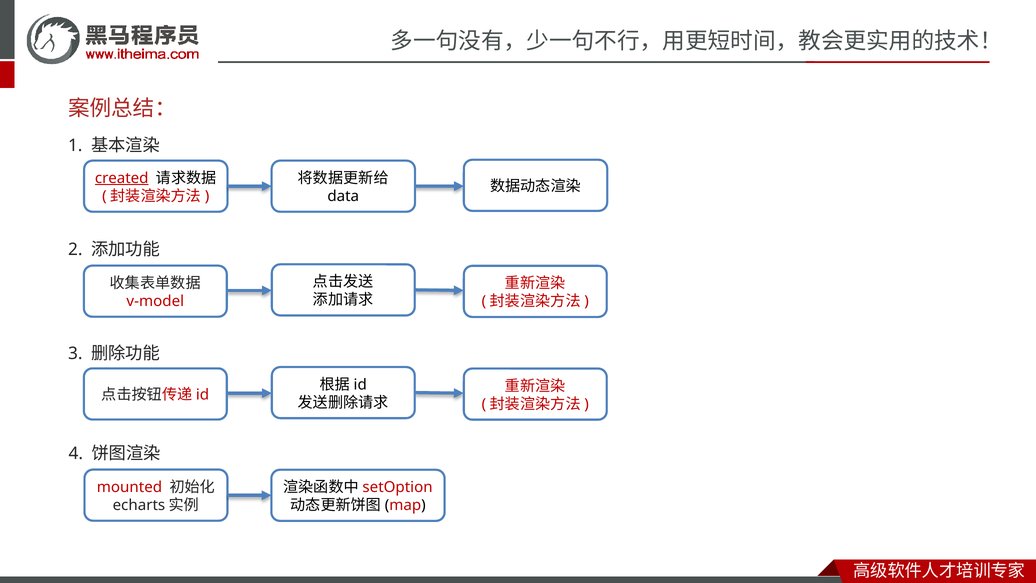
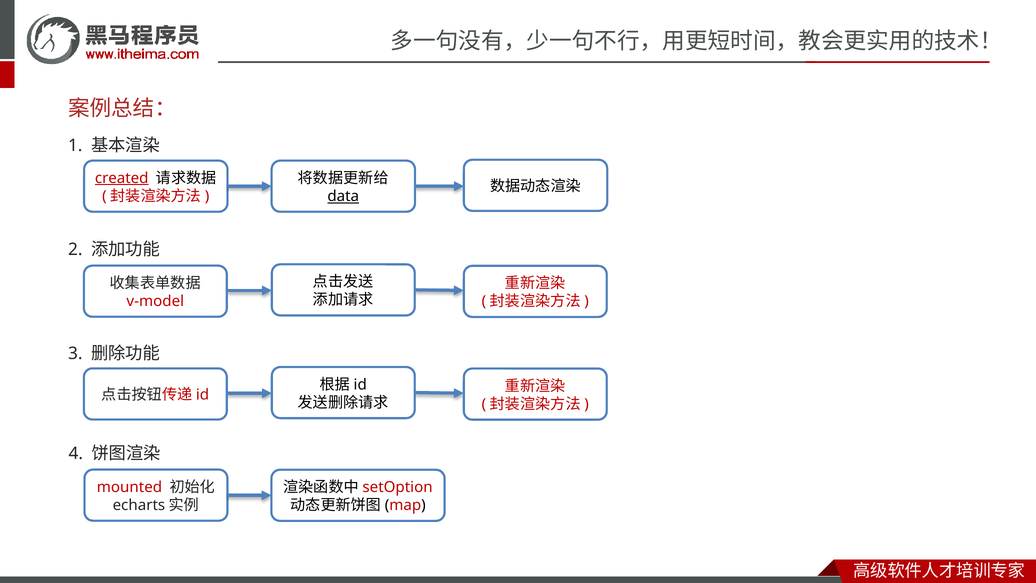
data underline: none -> present
